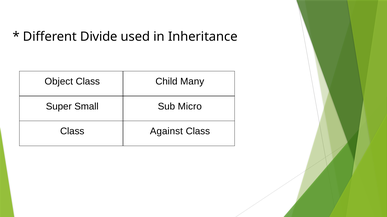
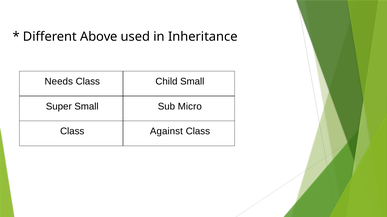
Divide: Divide -> Above
Object: Object -> Needs
Child Many: Many -> Small
